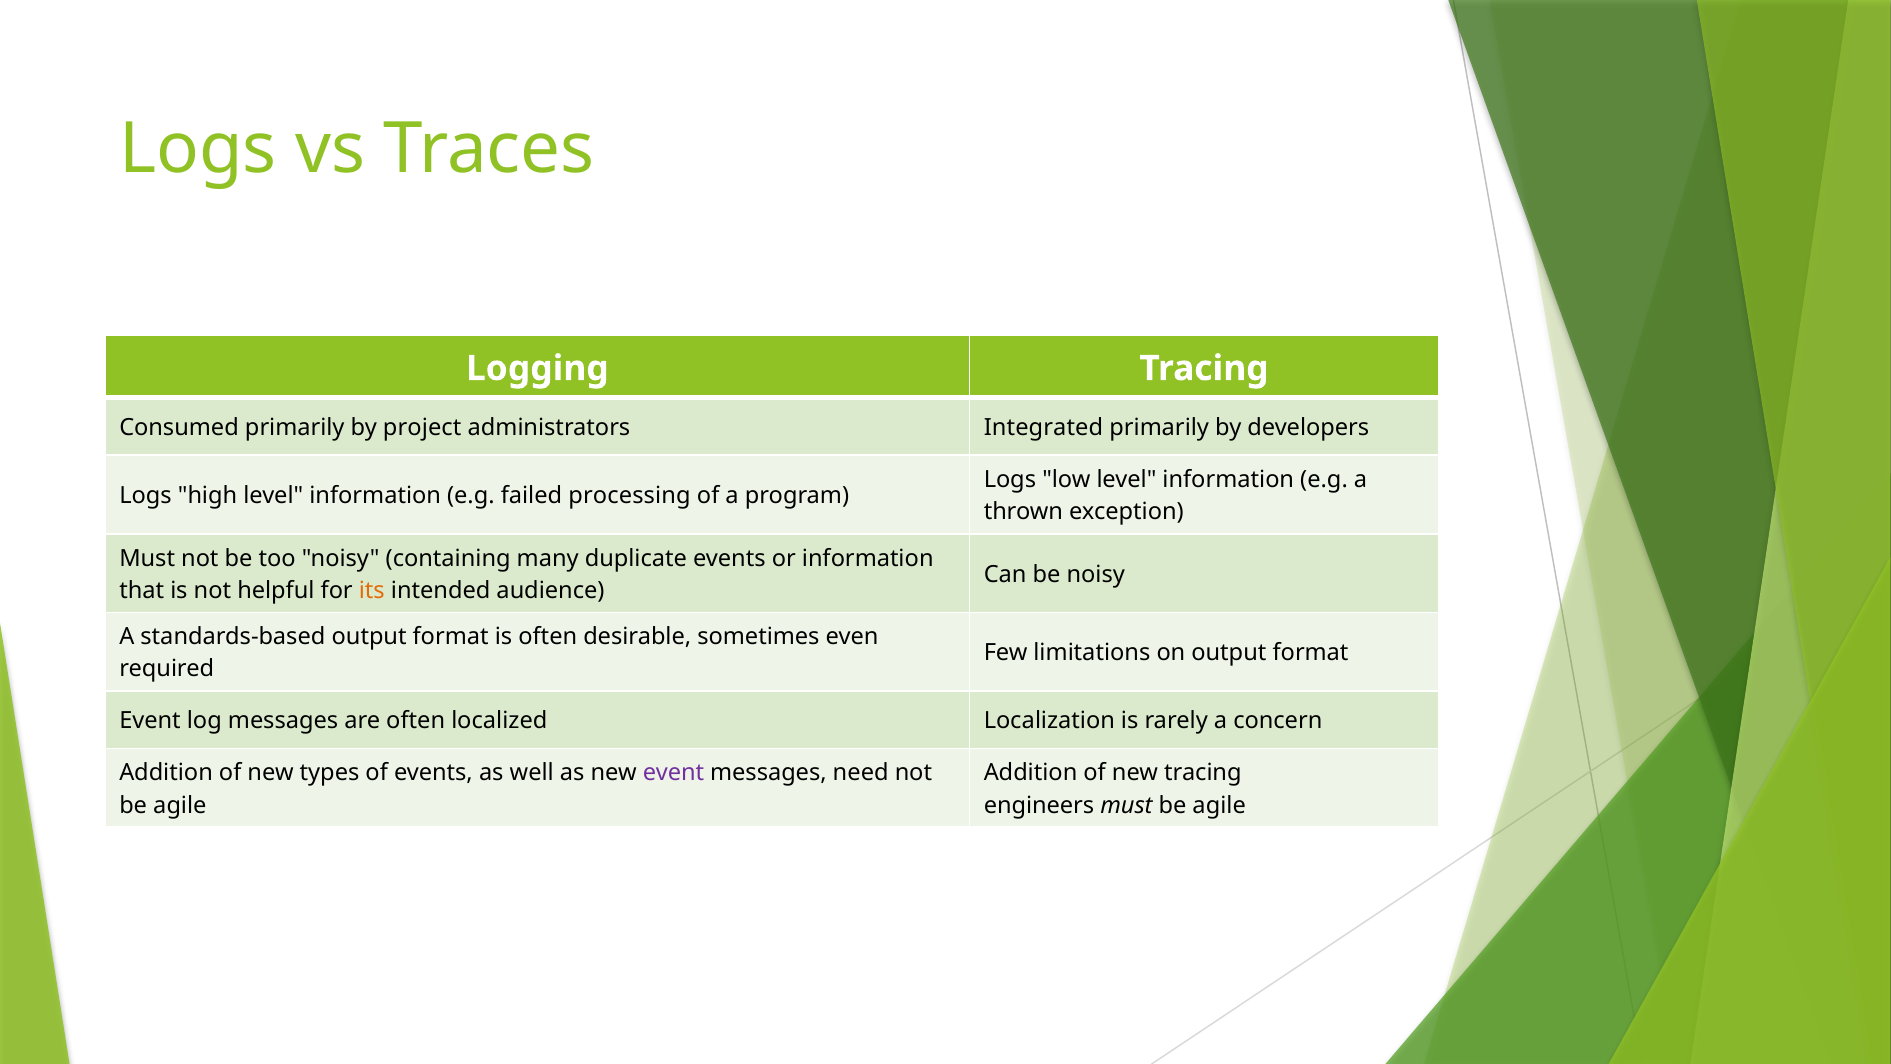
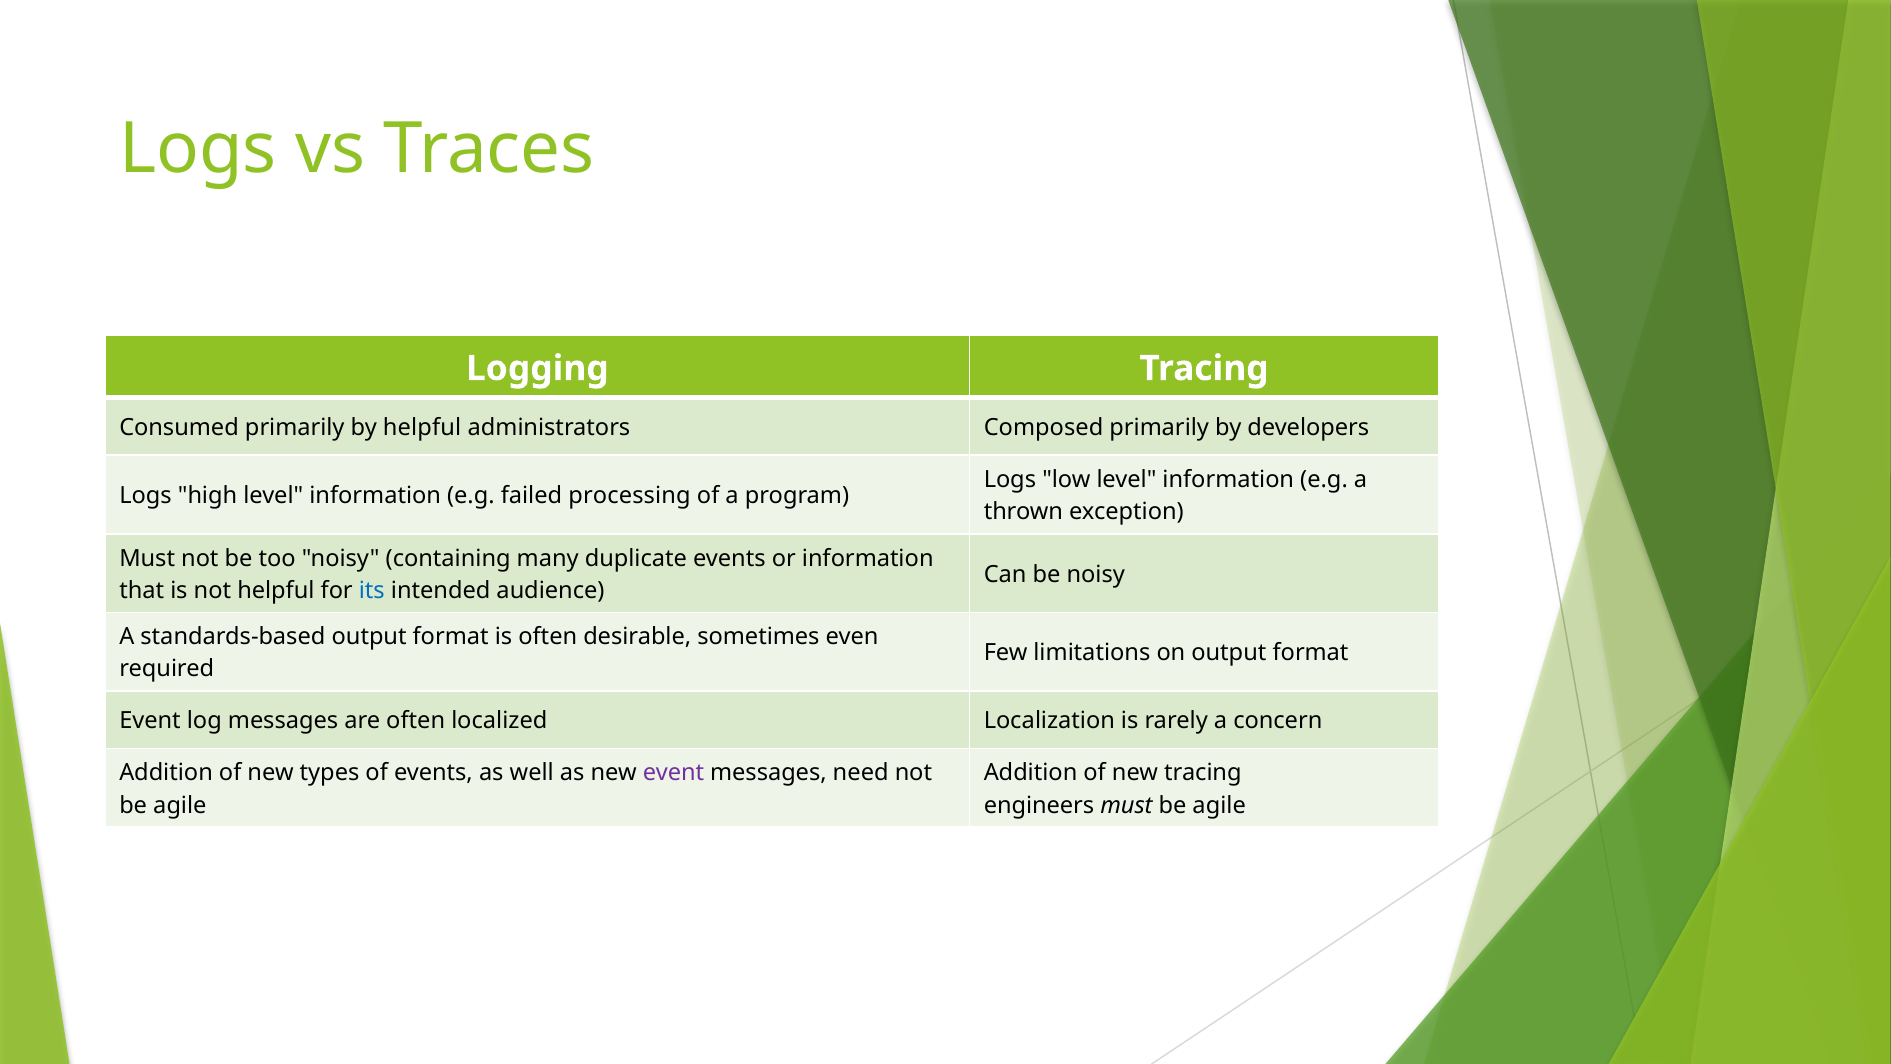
by project: project -> helpful
Integrated: Integrated -> Composed
its colour: orange -> blue
